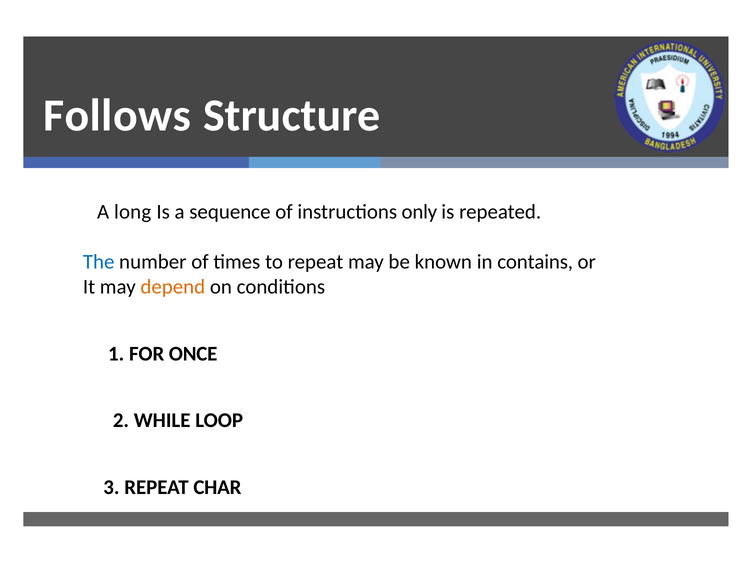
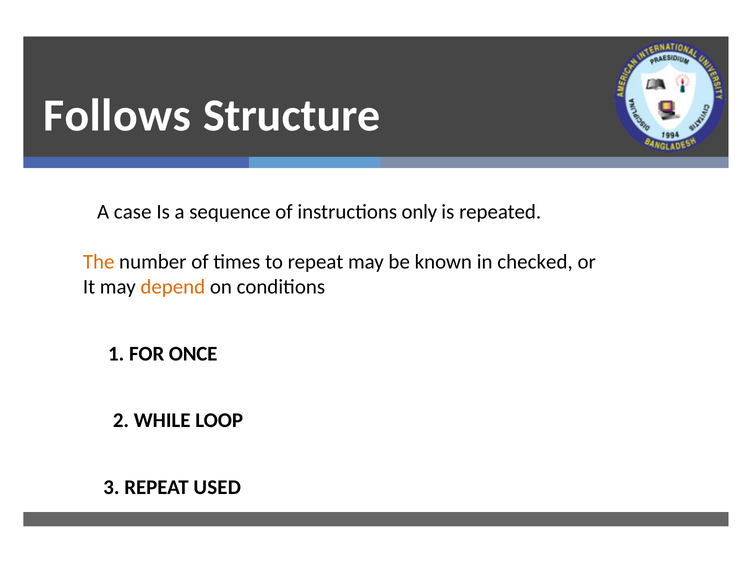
long: long -> case
The colour: blue -> orange
contains: contains -> checked
CHAR: CHAR -> USED
